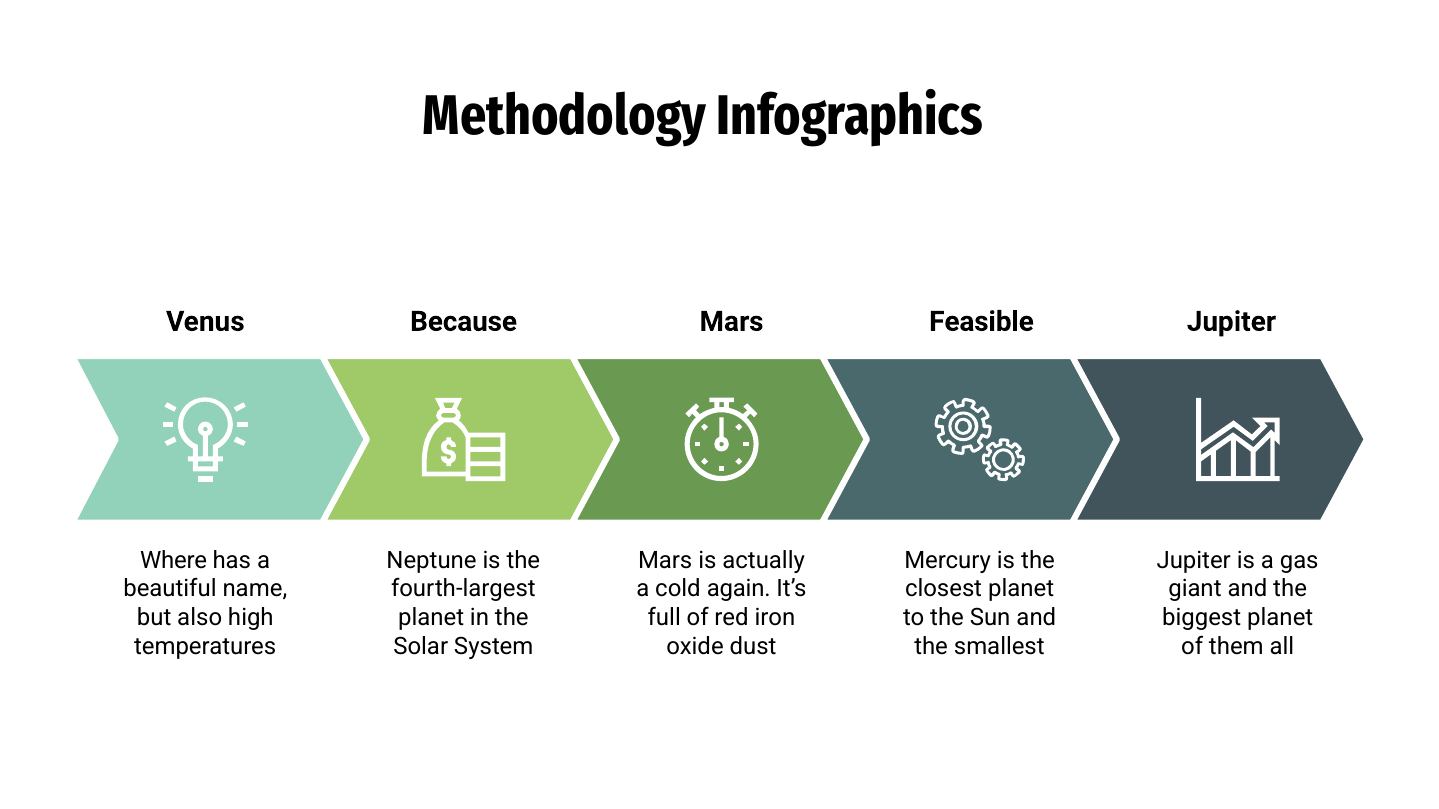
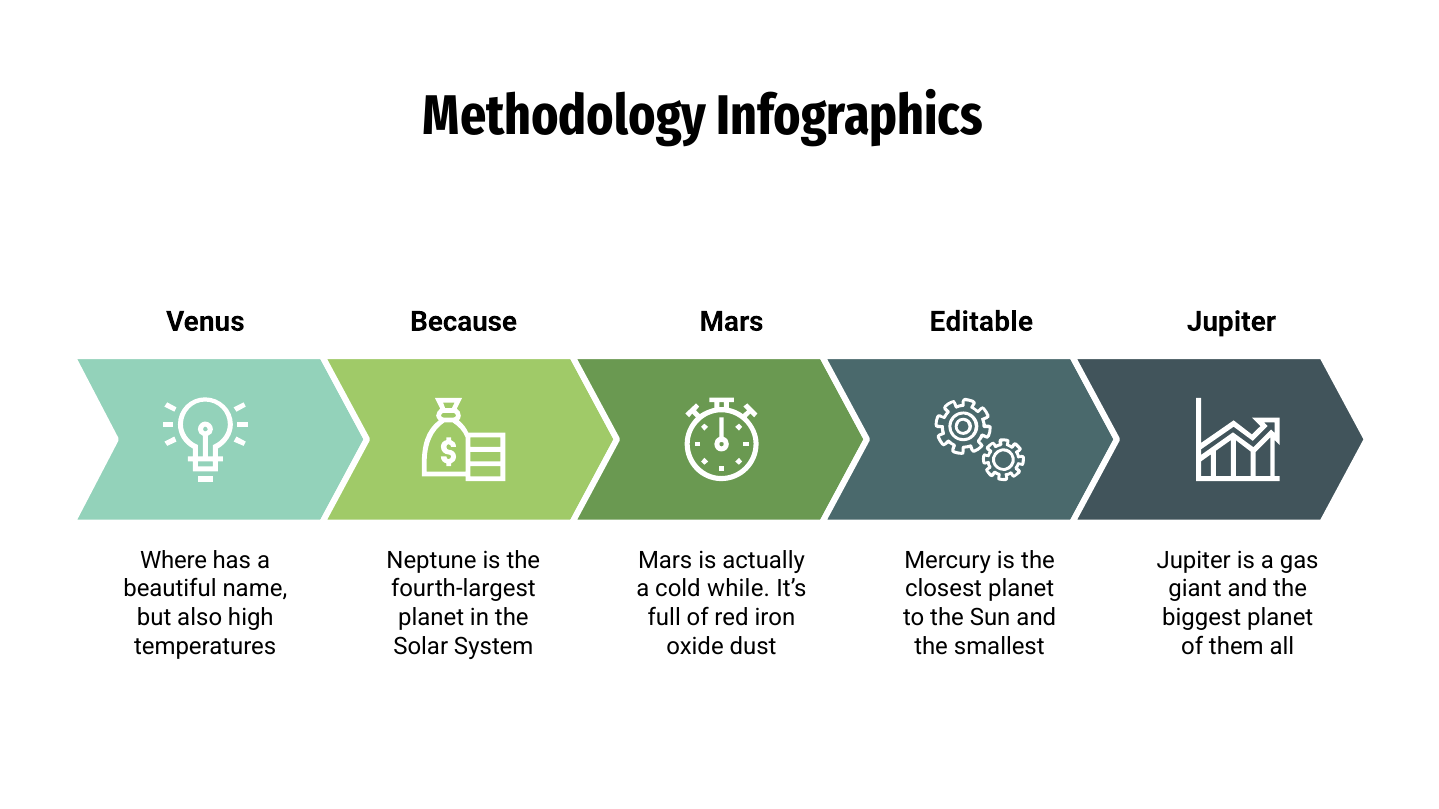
Feasible: Feasible -> Editable
again: again -> while
